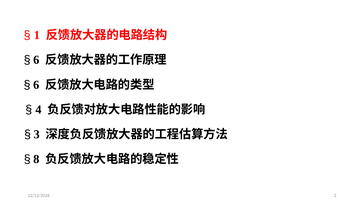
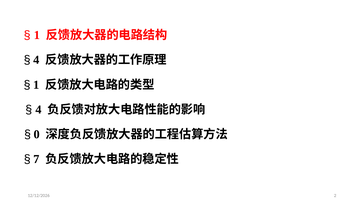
6 at (36, 60): 6 -> 4
6 at (36, 85): 6 -> 1
3: 3 -> 0
8: 8 -> 7
